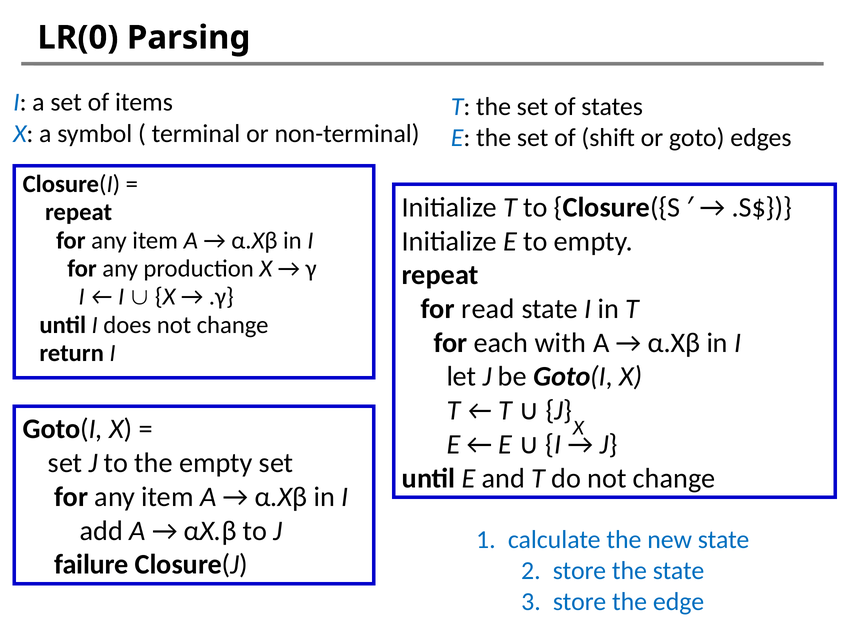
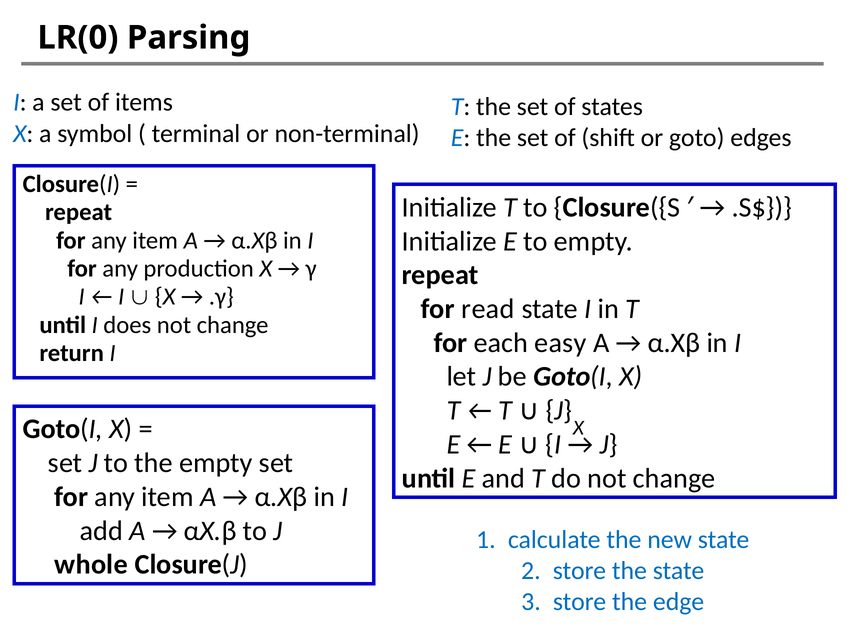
with: with -> easy
failure: failure -> whole
